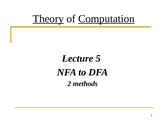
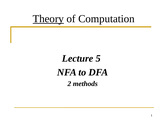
Computation underline: present -> none
